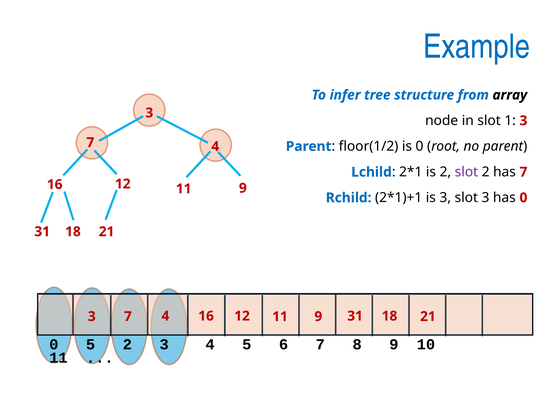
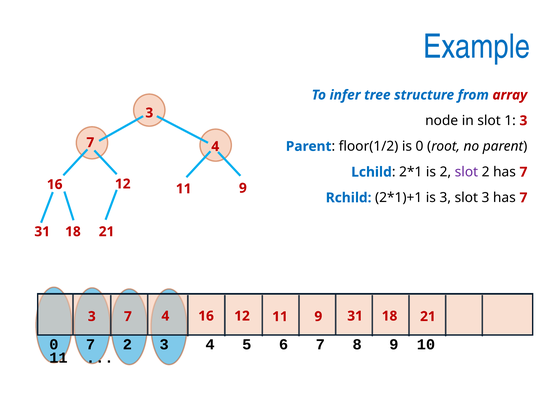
array colour: black -> red
3 has 0: 0 -> 7
0 5: 5 -> 7
